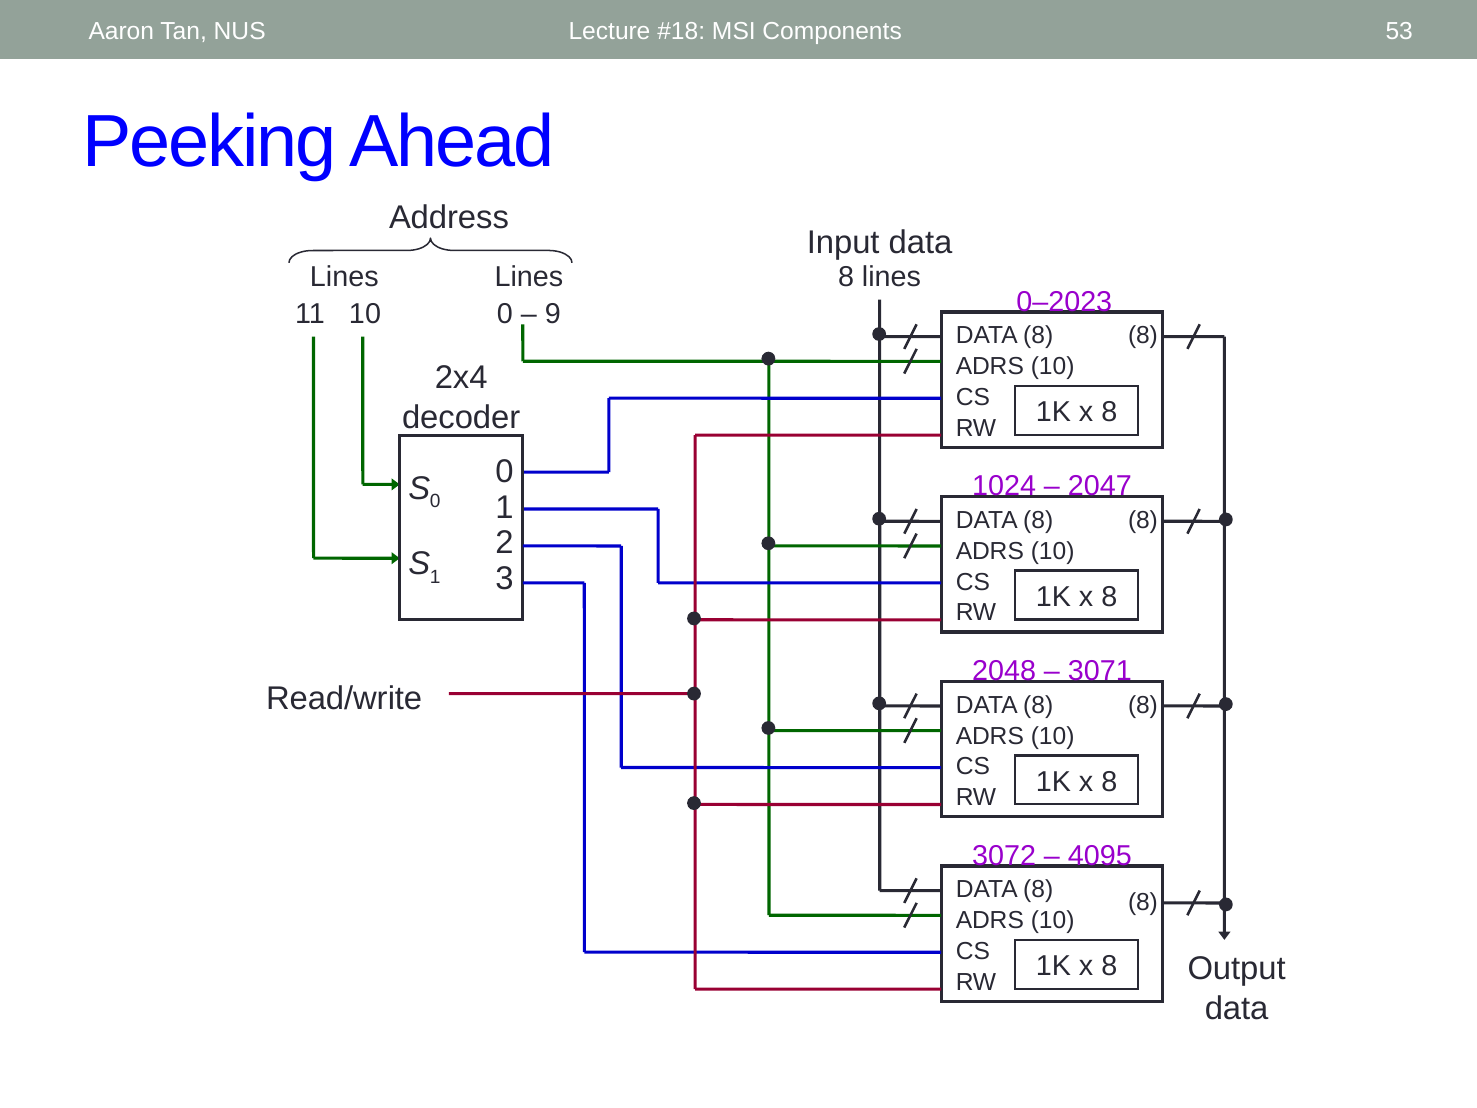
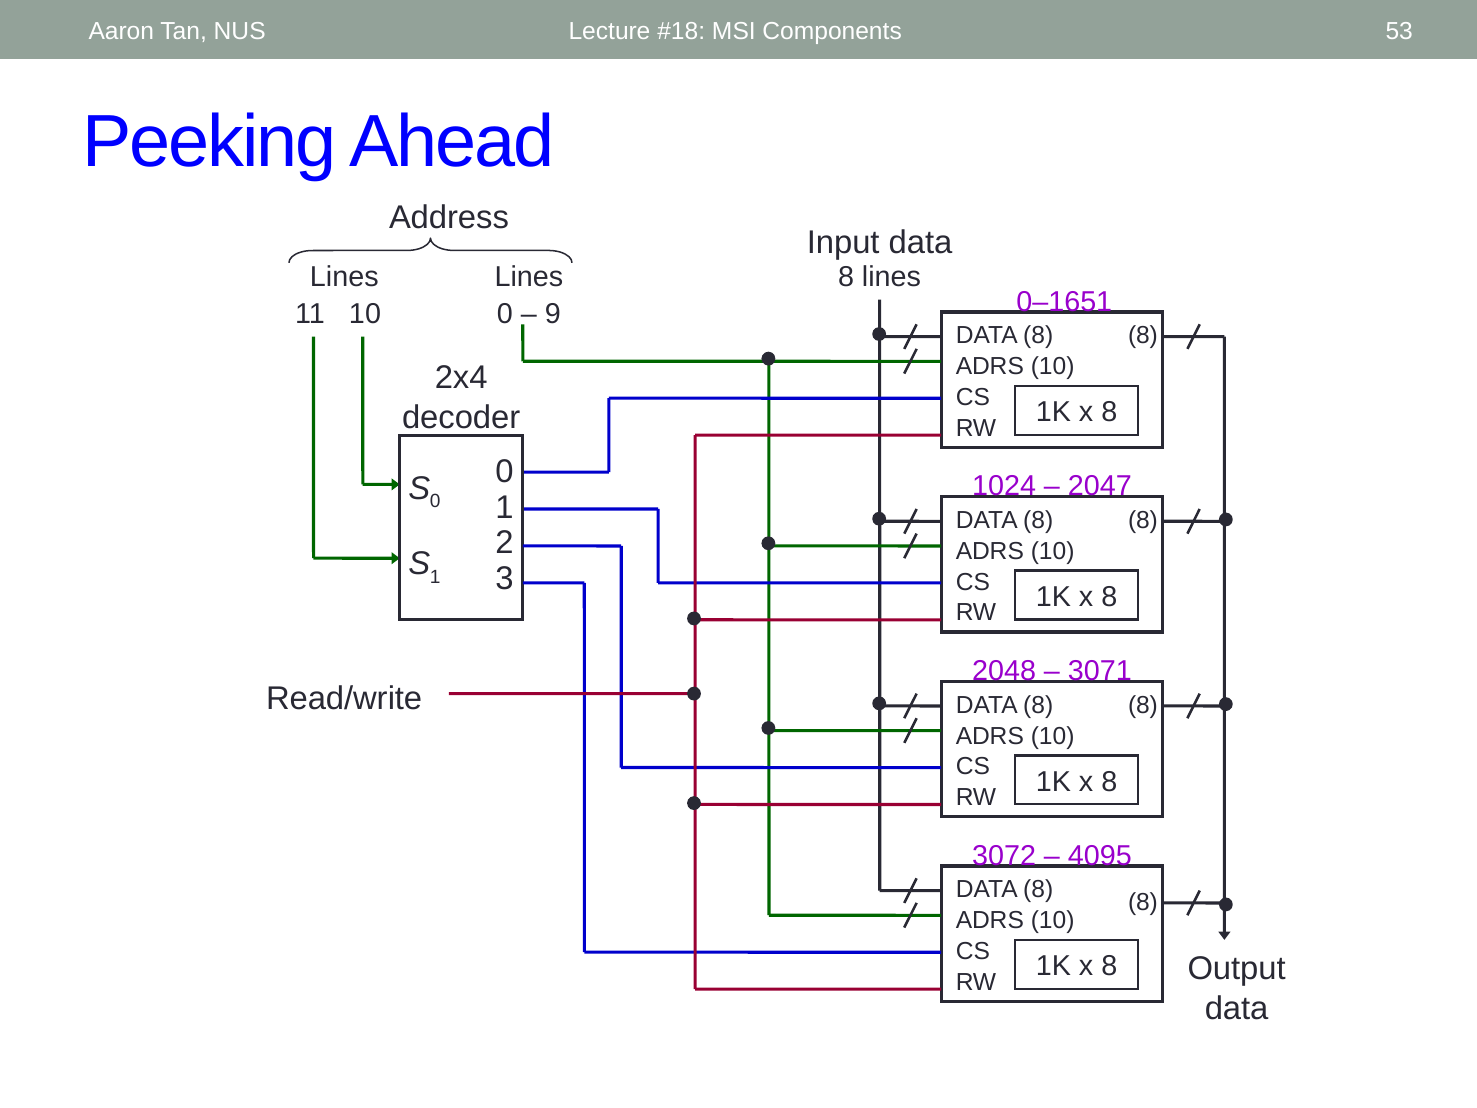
0–2023: 0–2023 -> 0–1651
